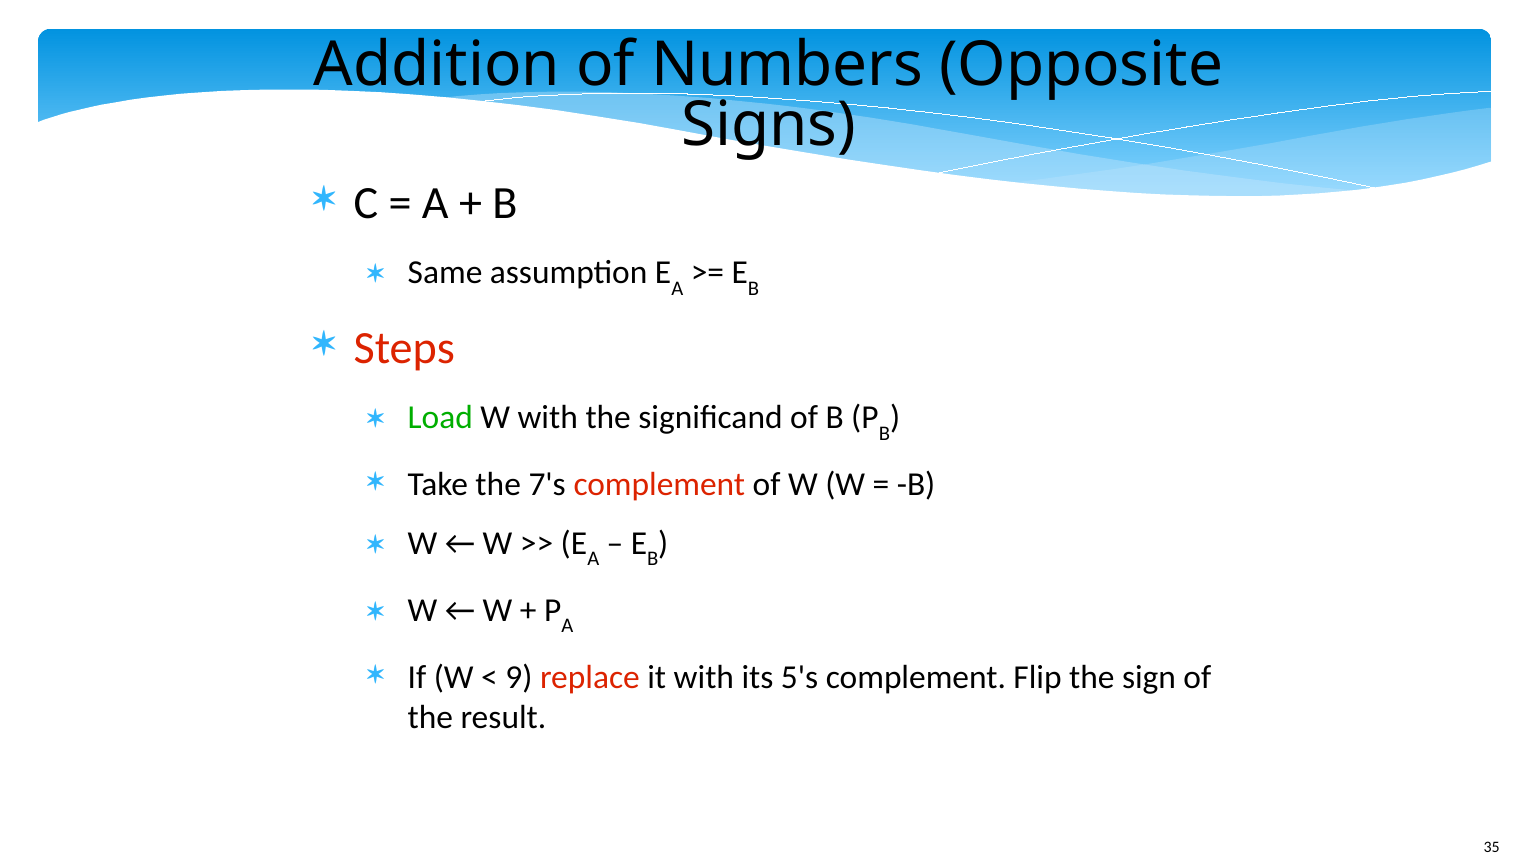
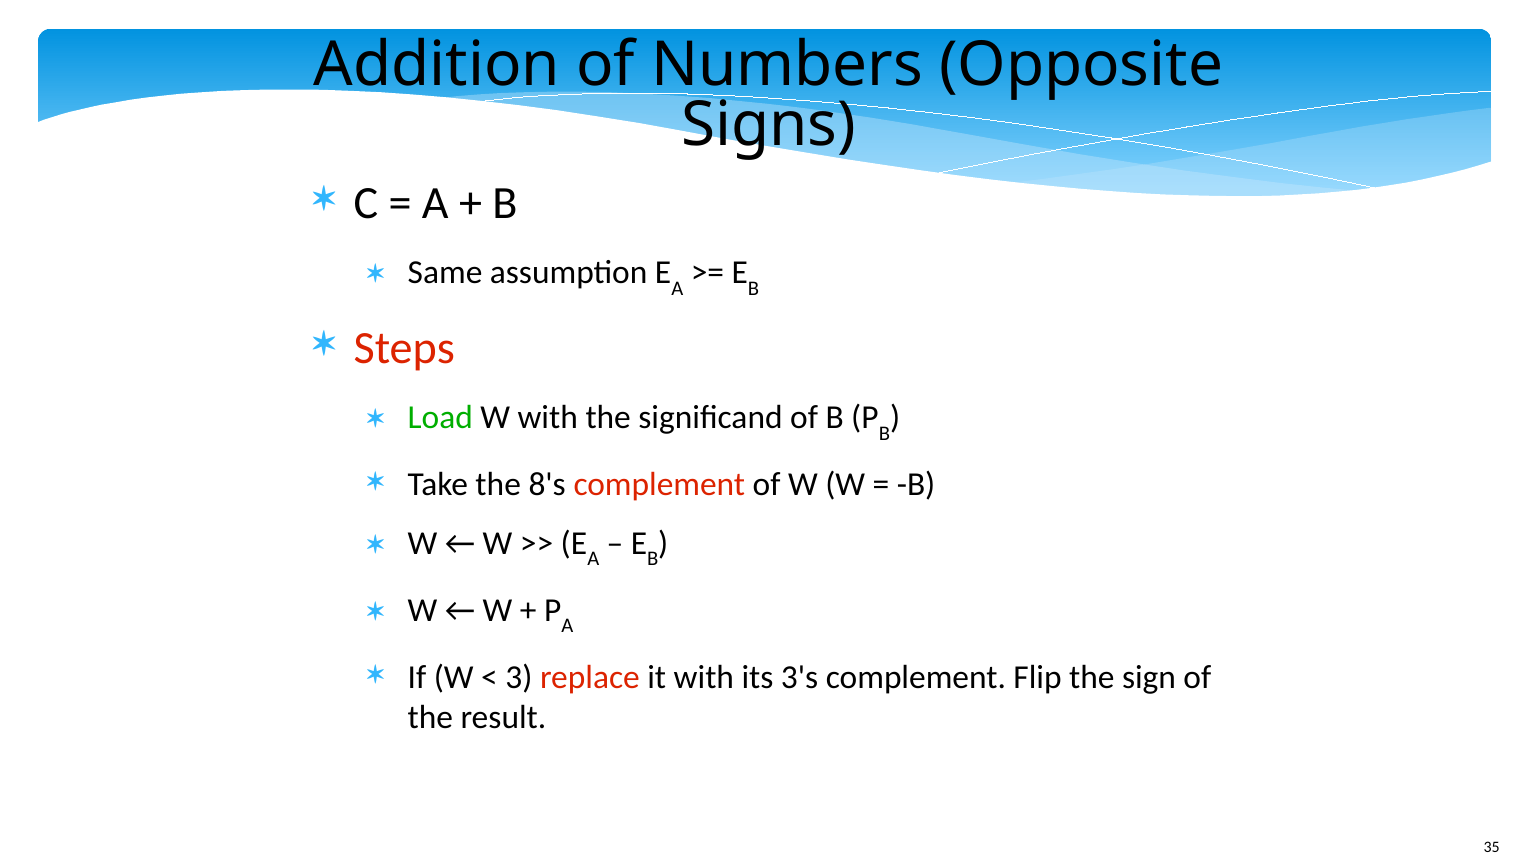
7's: 7's -> 8's
9: 9 -> 3
5's: 5's -> 3's
